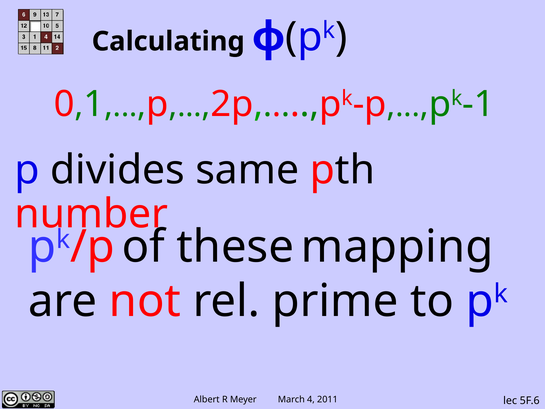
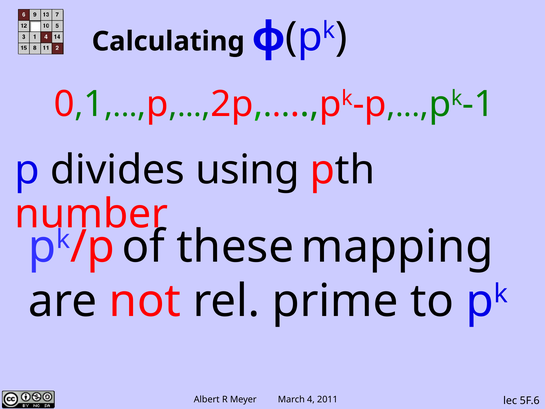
same: same -> using
